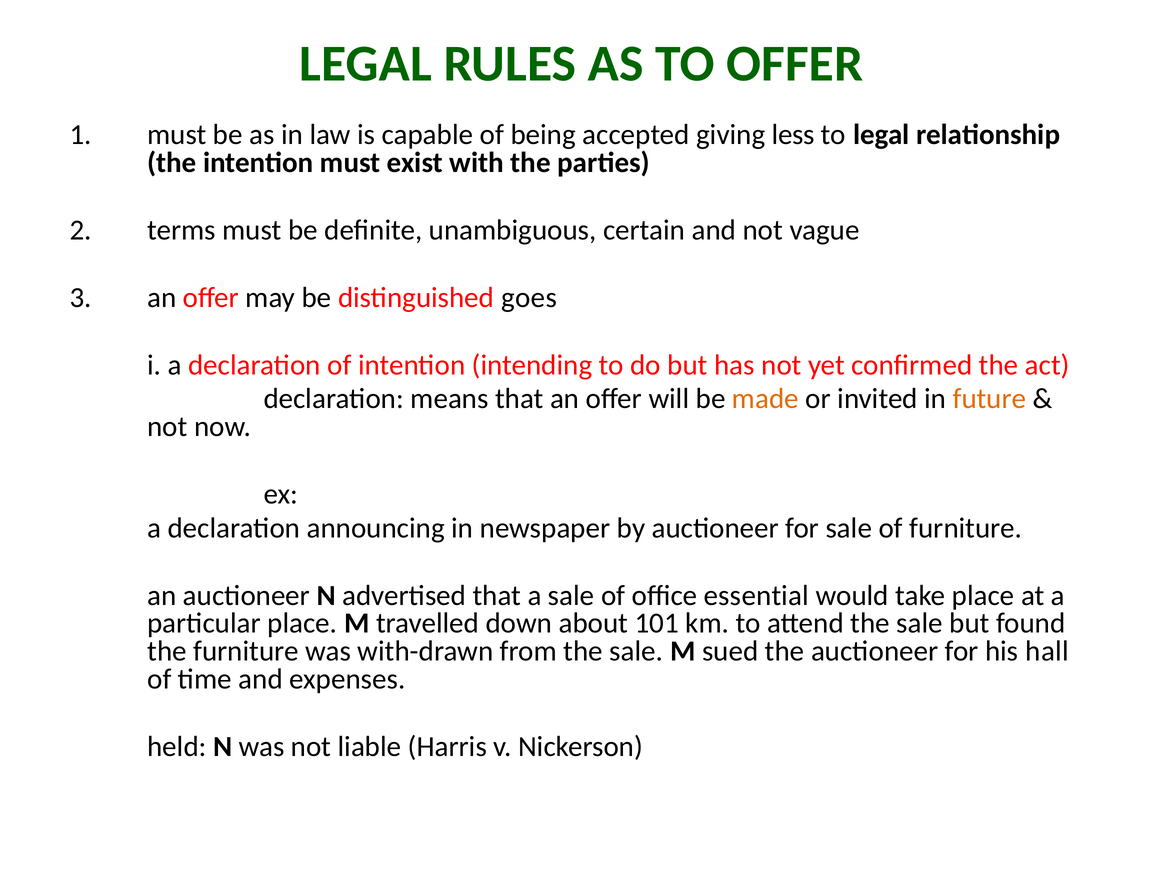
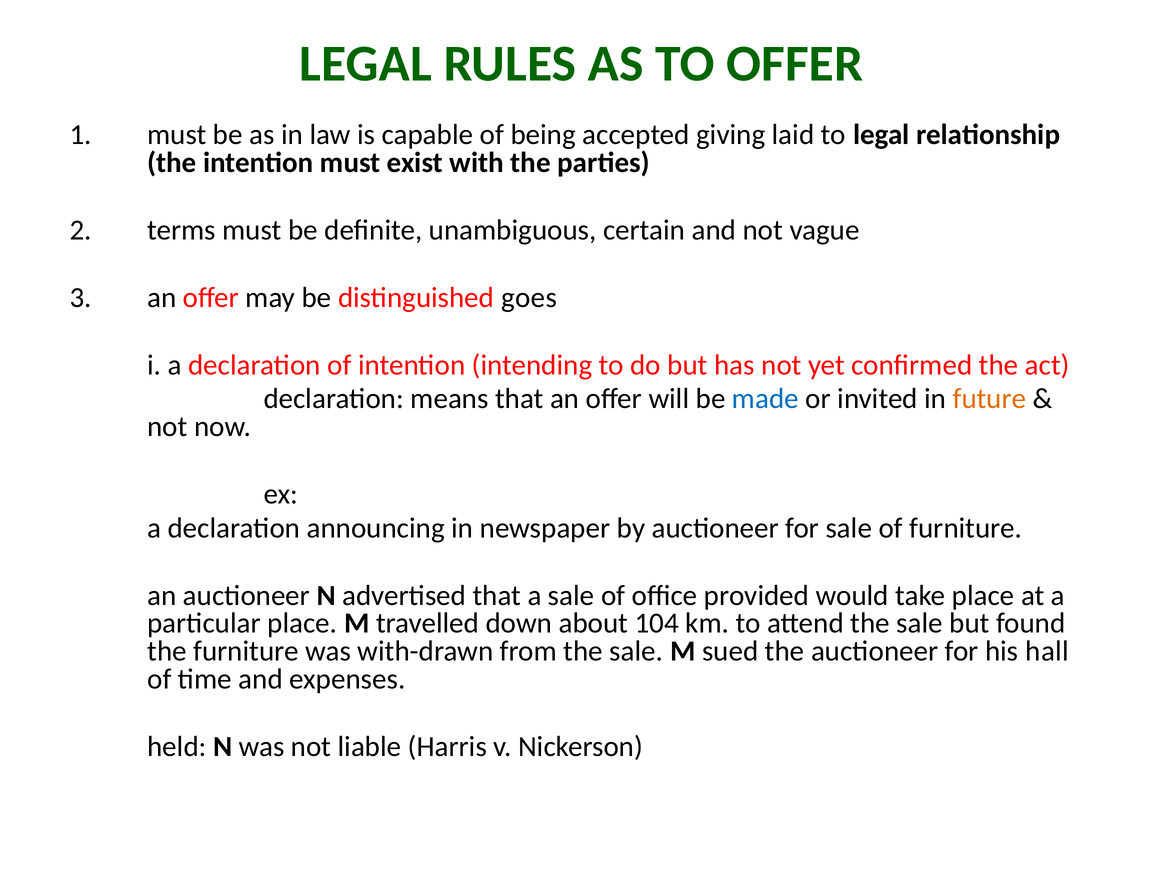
less: less -> laid
made colour: orange -> blue
essential: essential -> provided
101: 101 -> 104
